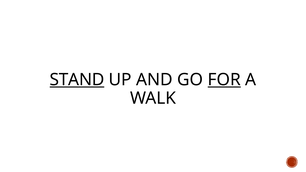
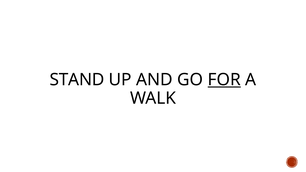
STAND underline: present -> none
